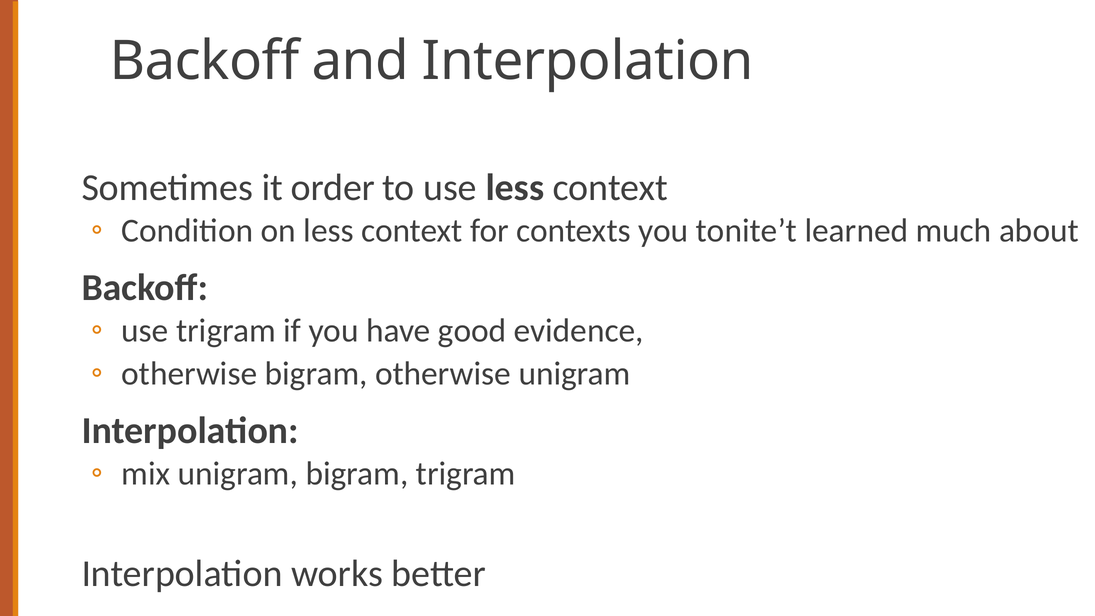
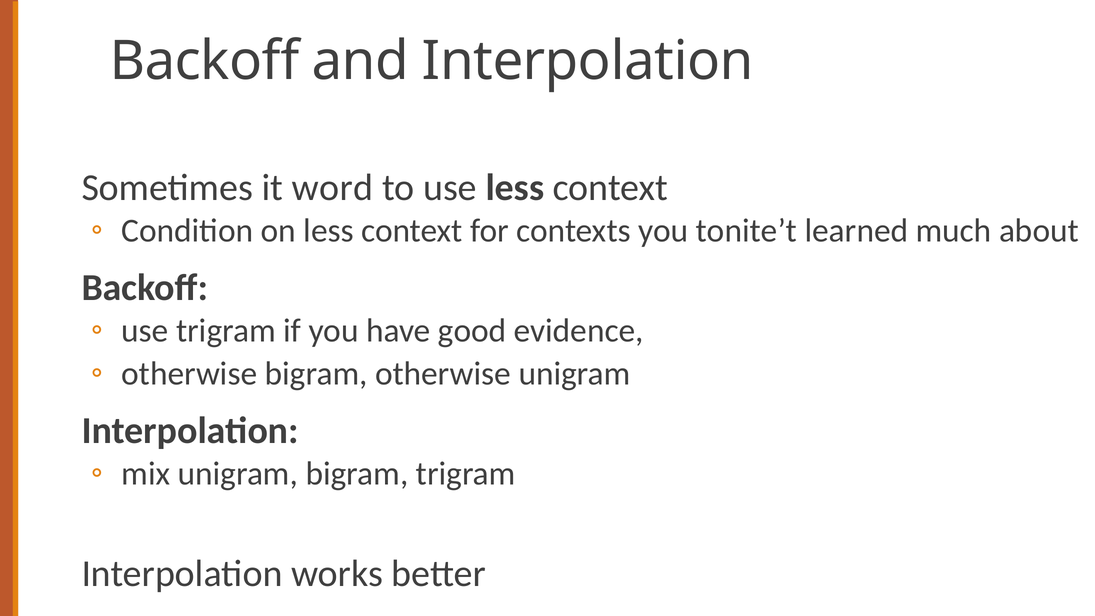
order: order -> word
